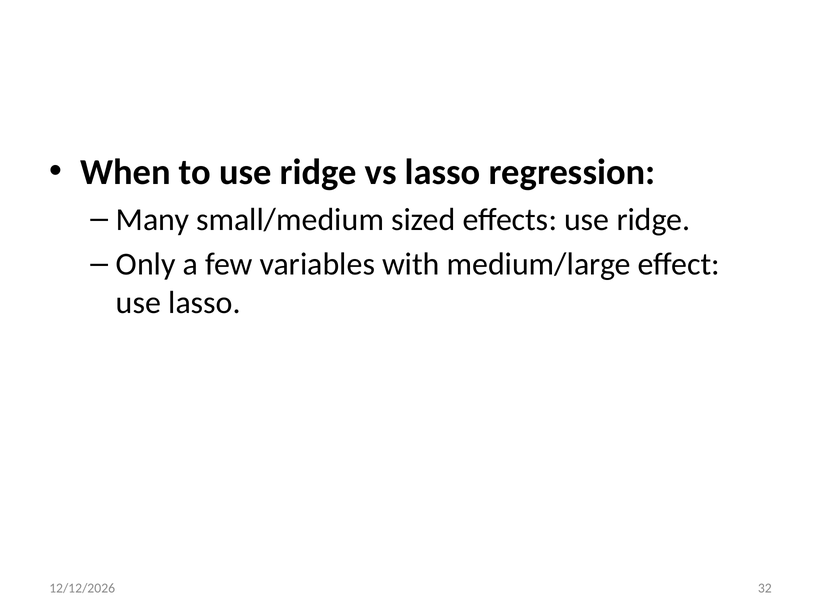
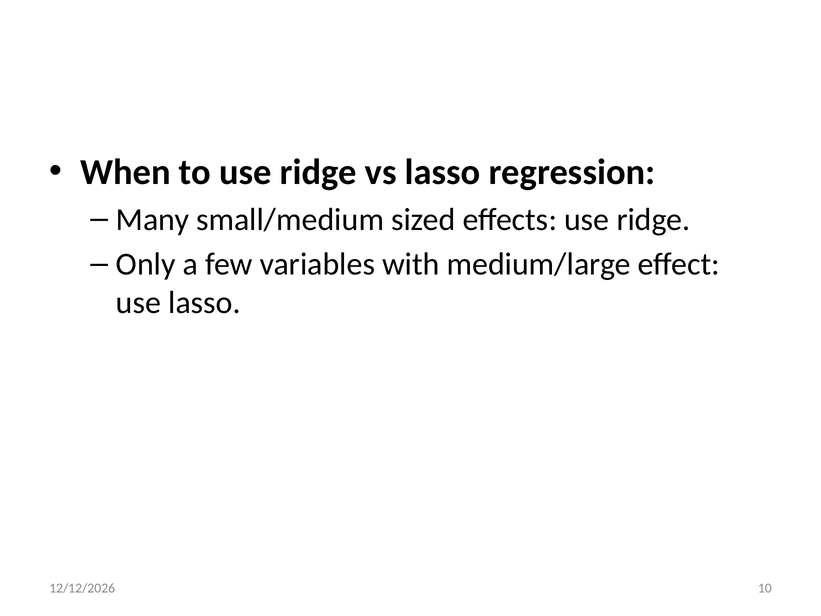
32: 32 -> 10
